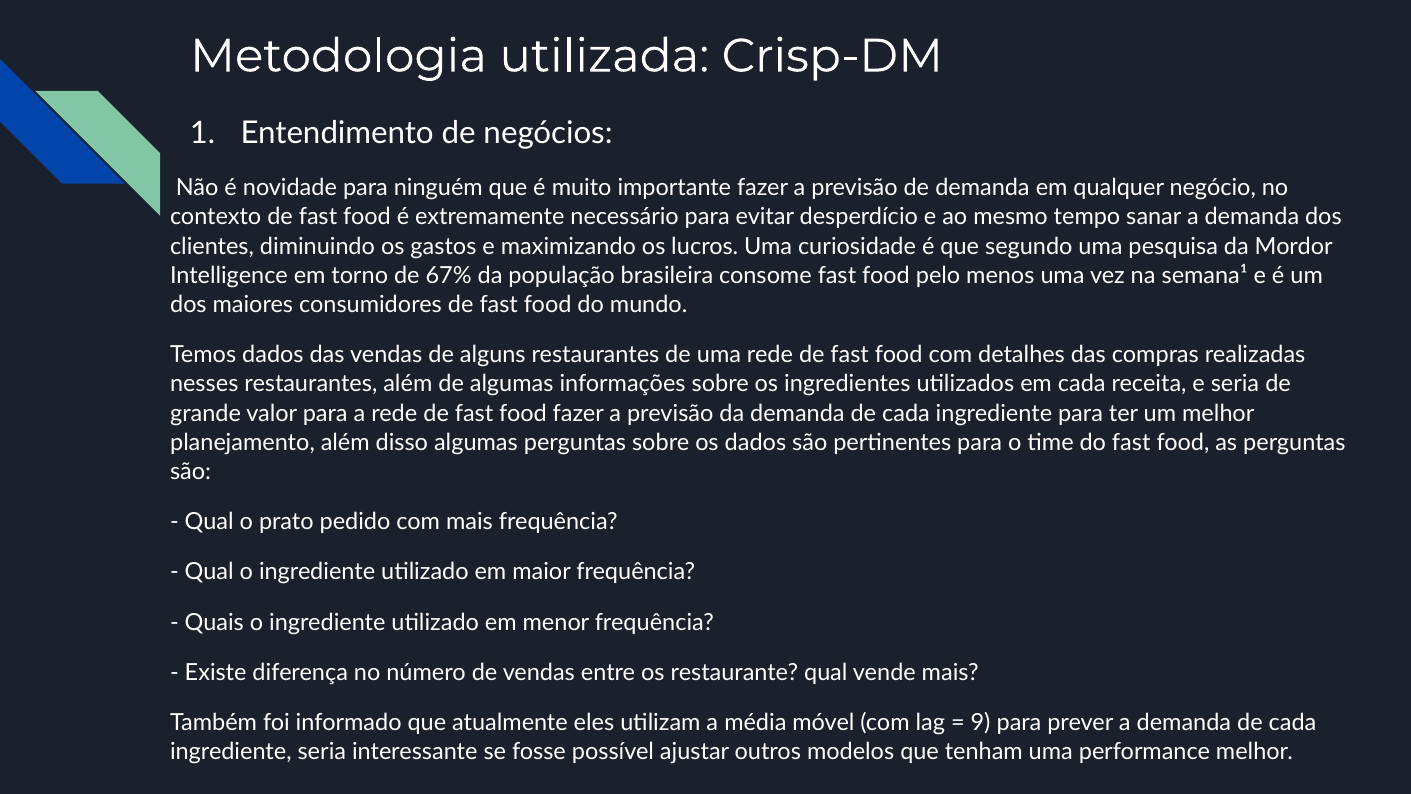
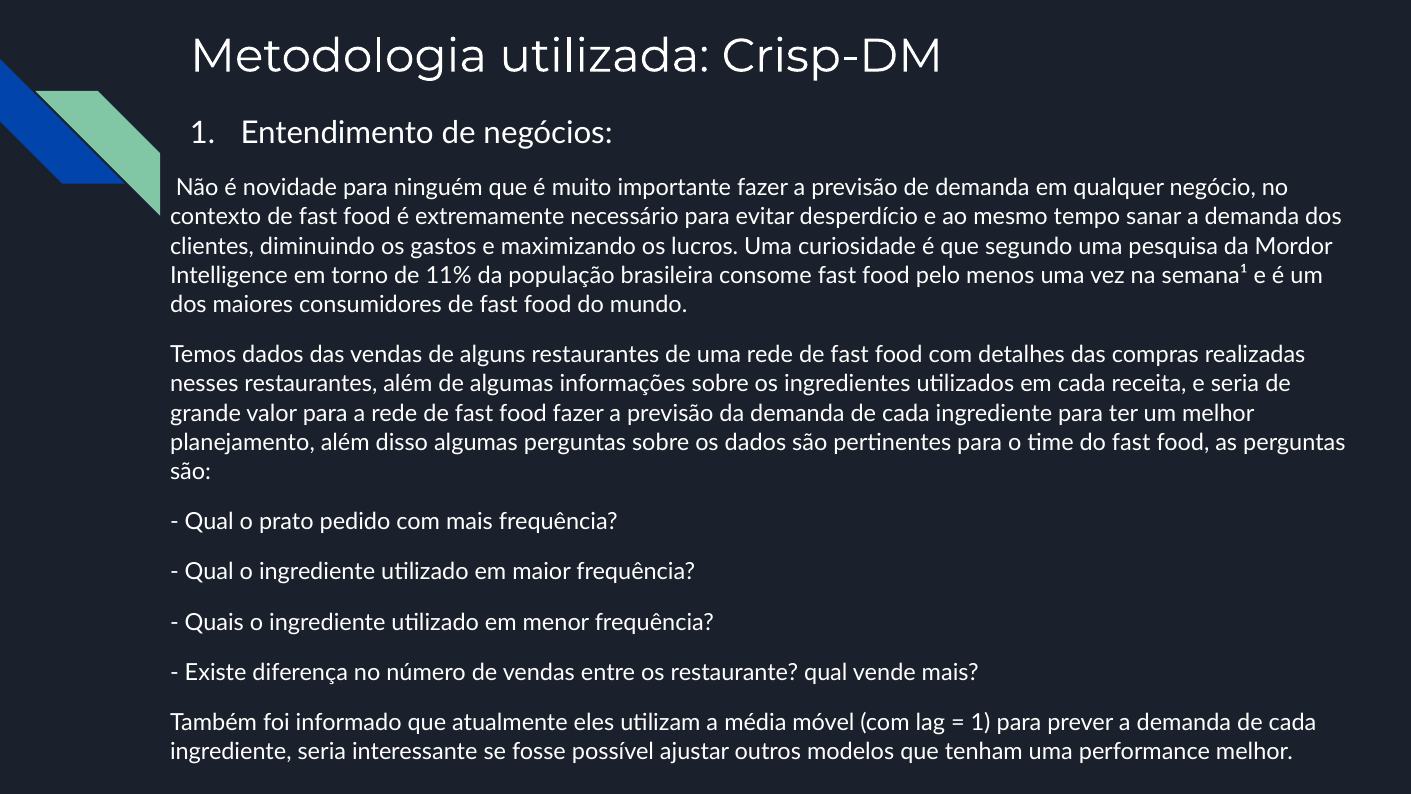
67%: 67% -> 11%
9 at (981, 723): 9 -> 1
